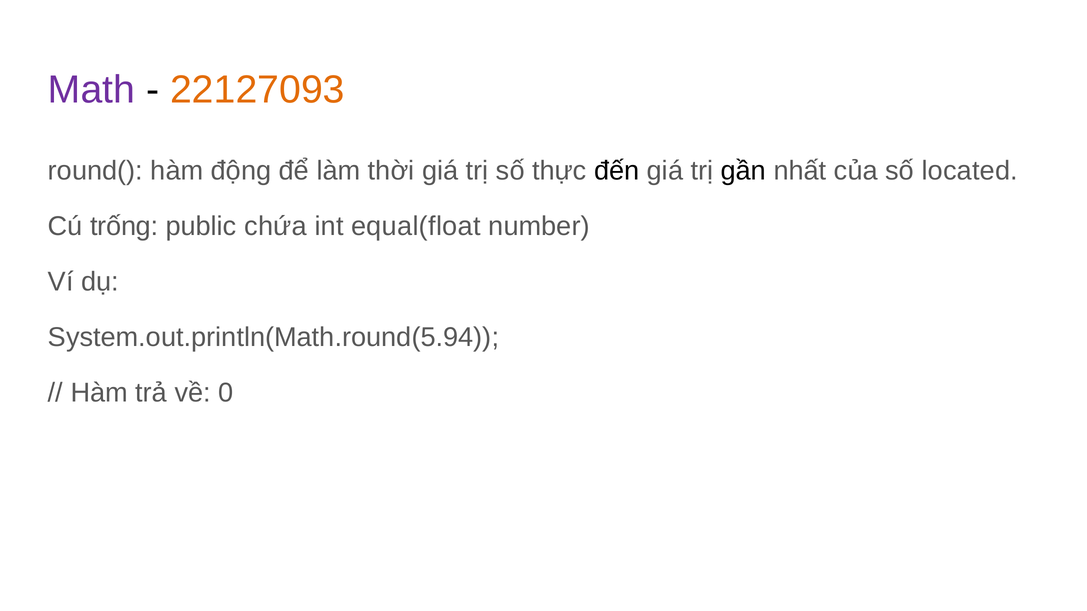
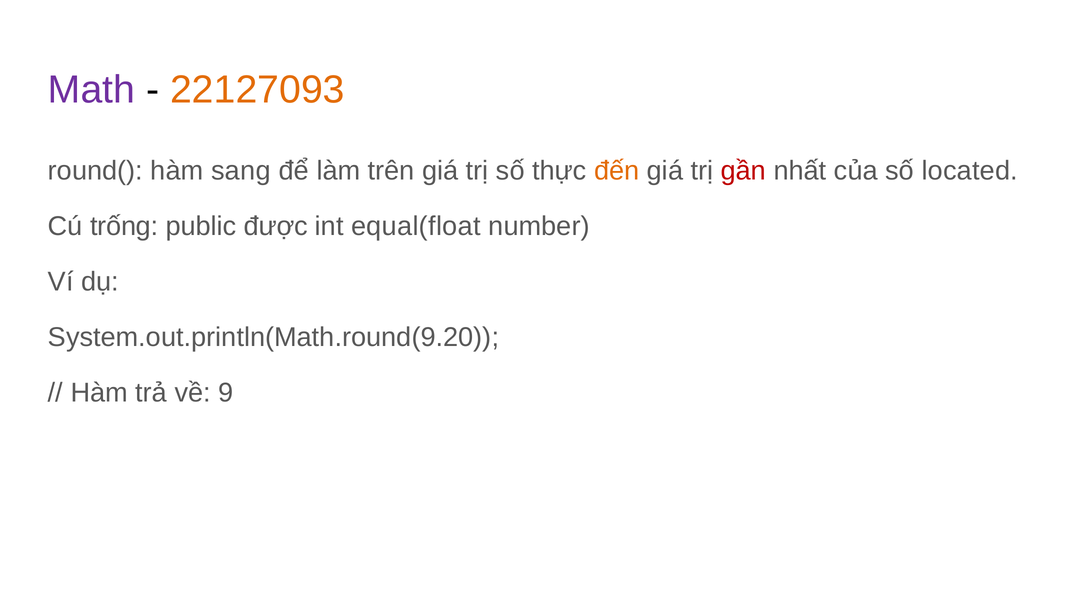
động: động -> sang
thời: thời -> trên
đến colour: black -> orange
gần colour: black -> red
chứa: chứa -> được
System.out.println(Math.round(5.94: System.out.println(Math.round(5.94 -> System.out.println(Math.round(9.20
0: 0 -> 9
